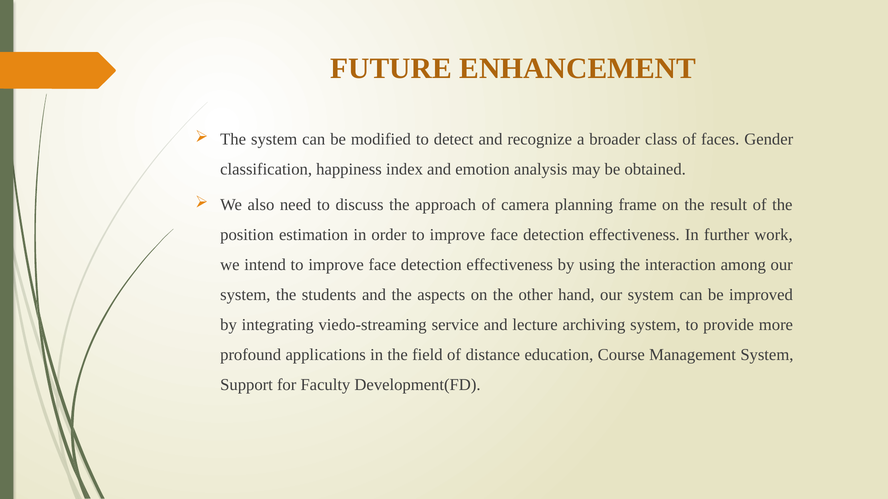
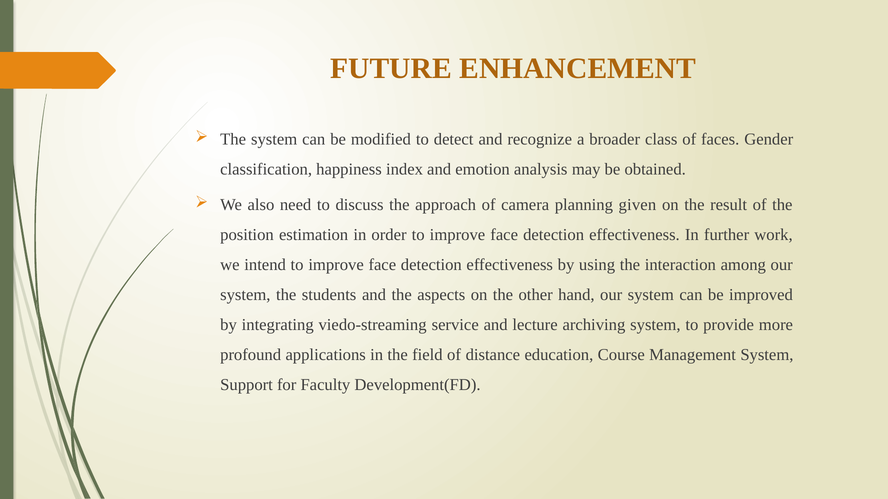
frame: frame -> given
